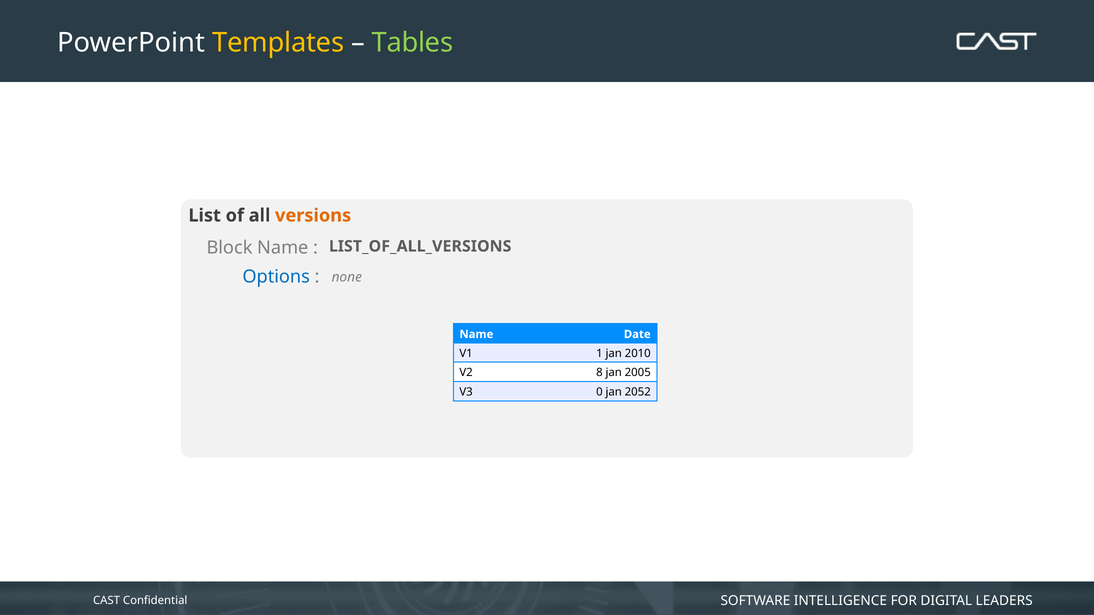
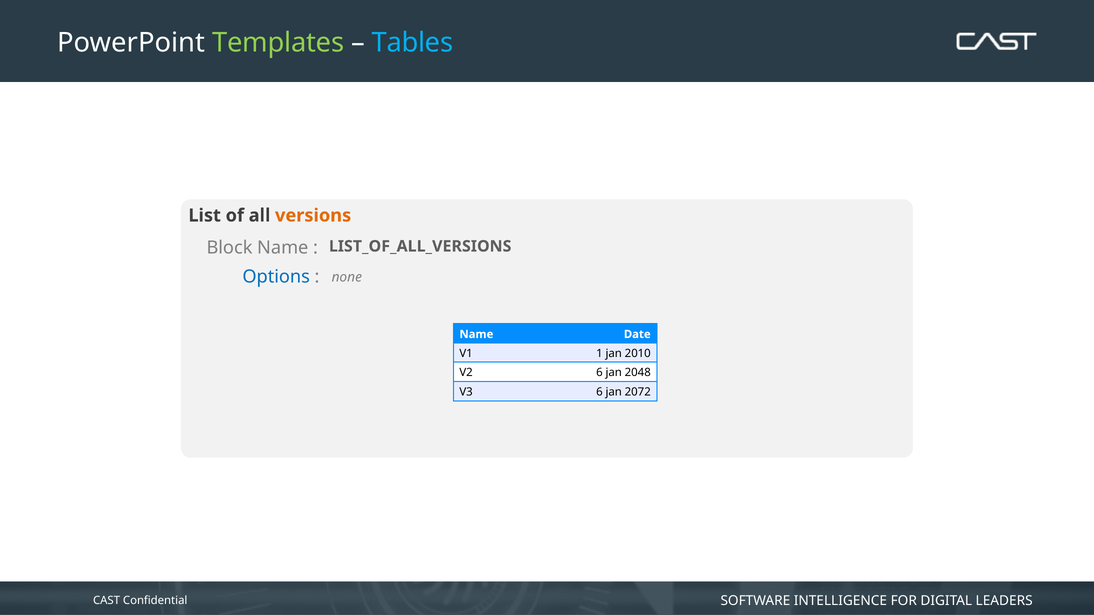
Templates colour: yellow -> light green
Tables colour: light green -> light blue
V2 8: 8 -> 6
2005: 2005 -> 2048
V3 0: 0 -> 6
2052: 2052 -> 2072
